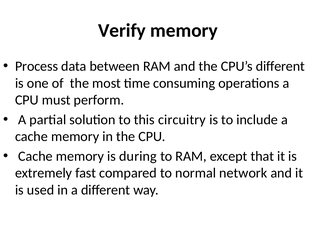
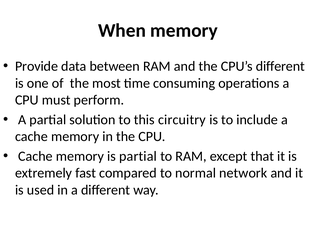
Verify: Verify -> When
Process: Process -> Provide
is during: during -> partial
